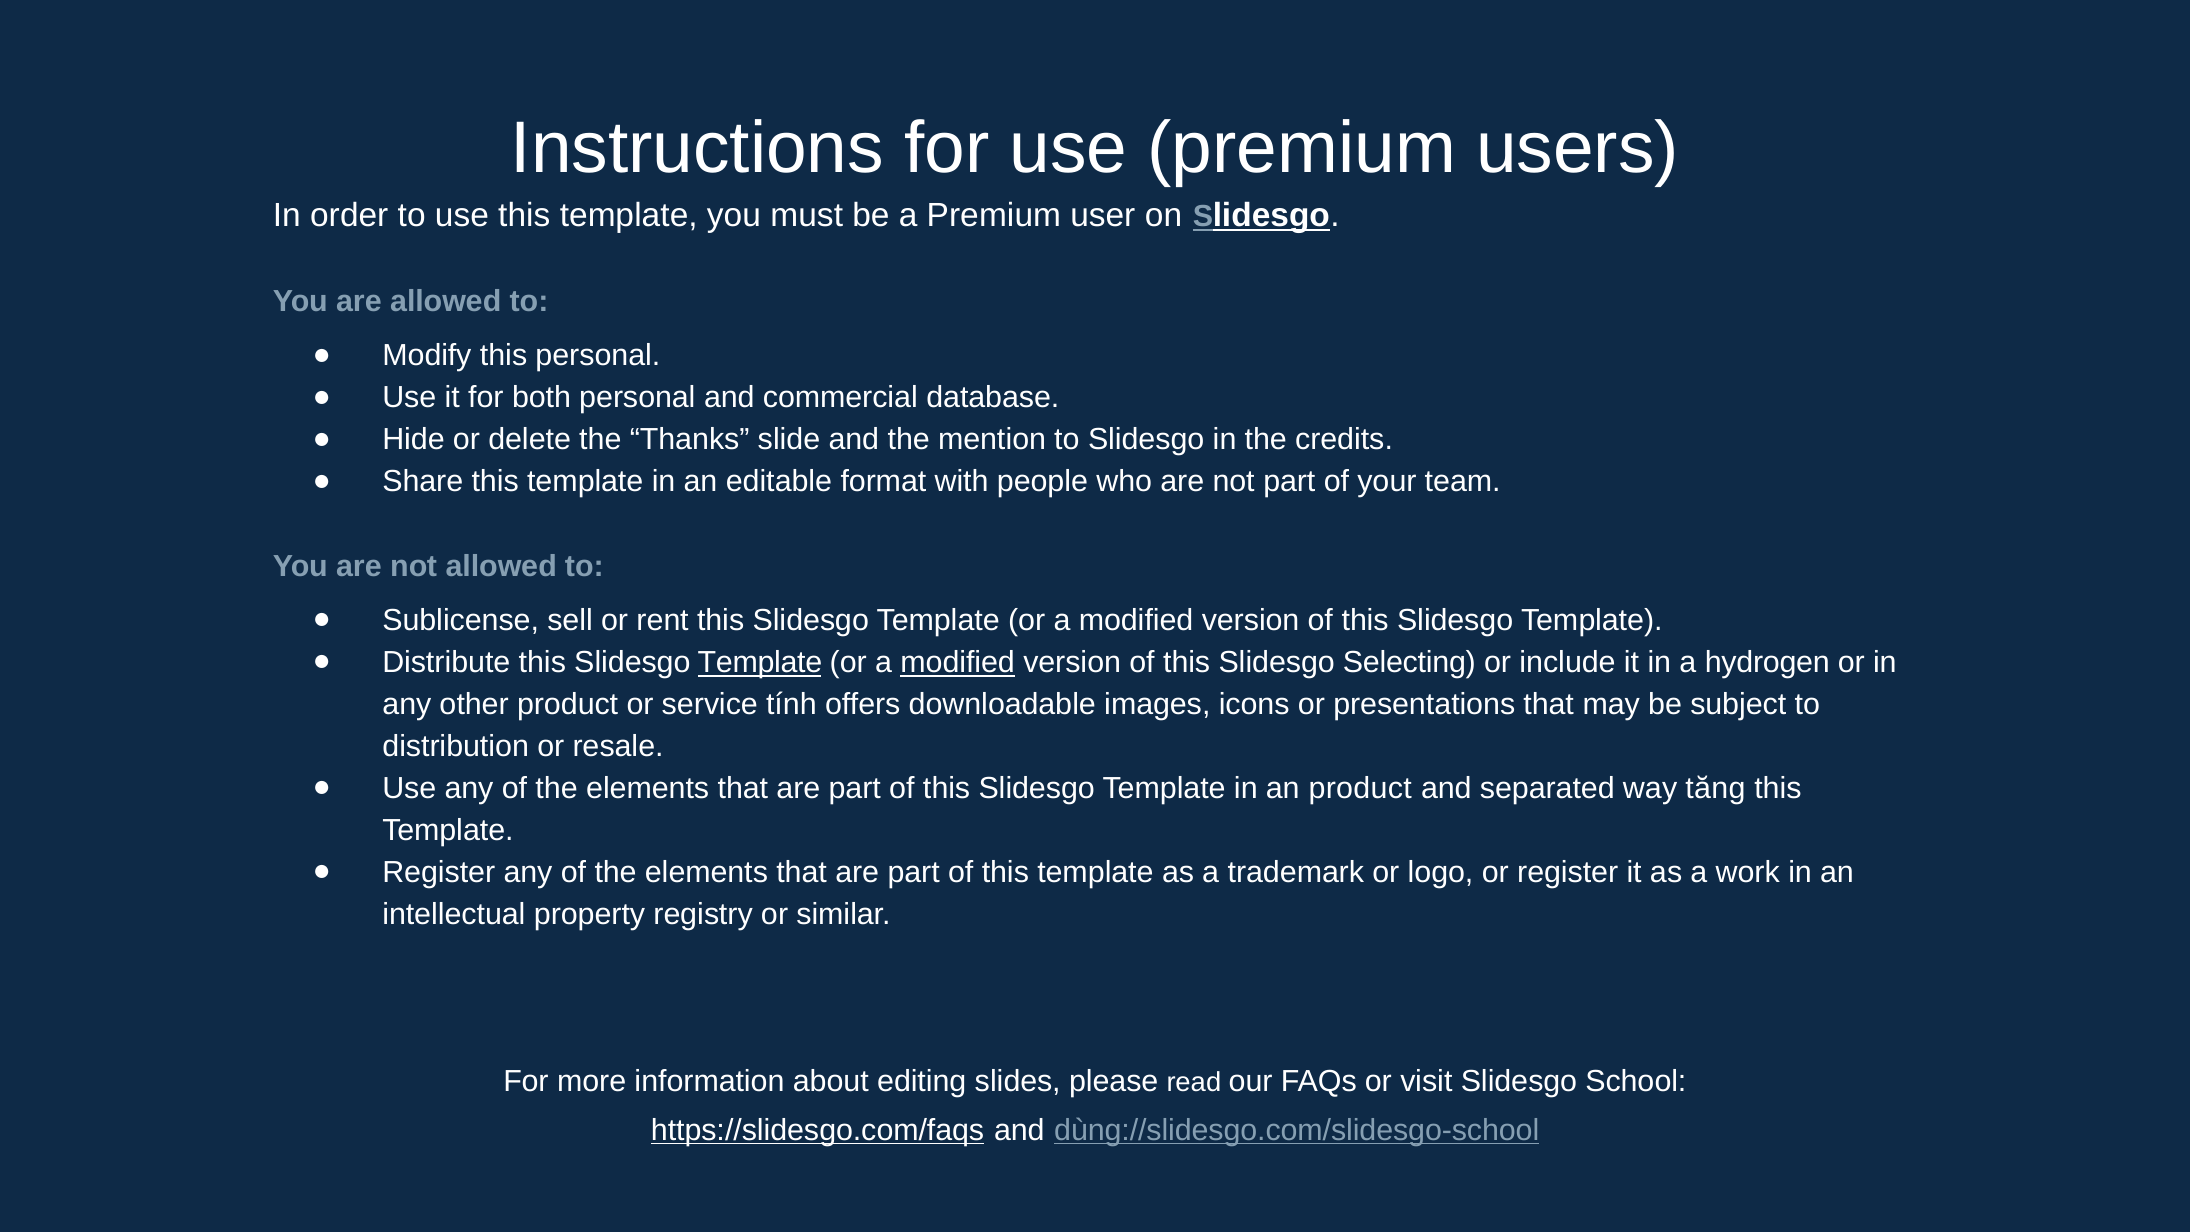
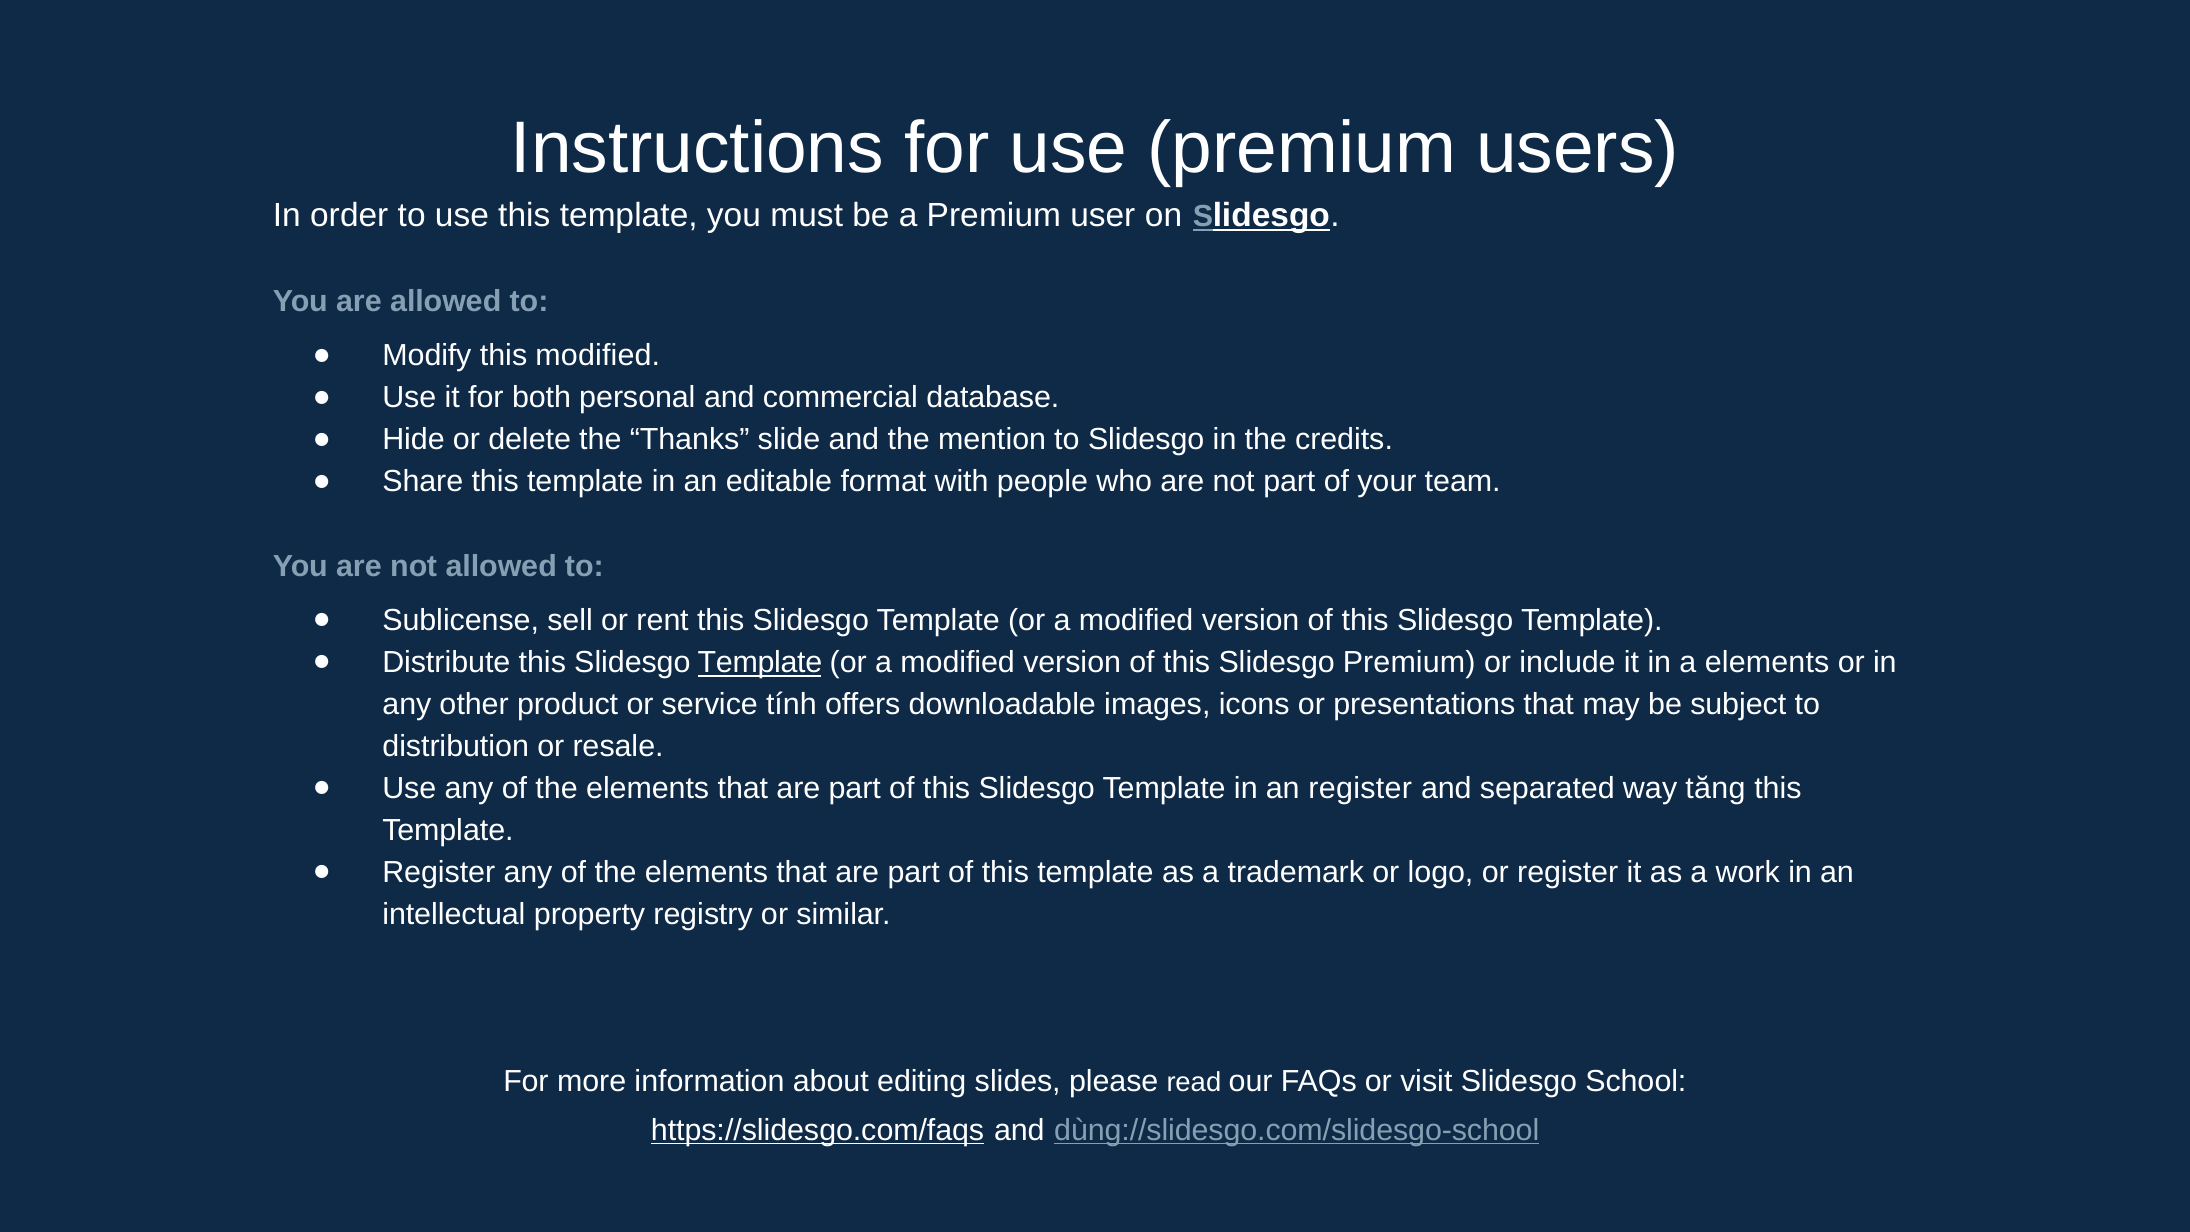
this personal: personal -> modified
modified at (958, 663) underline: present -> none
Slidesgo Selecting: Selecting -> Premium
a hydrogen: hydrogen -> elements
an product: product -> register
